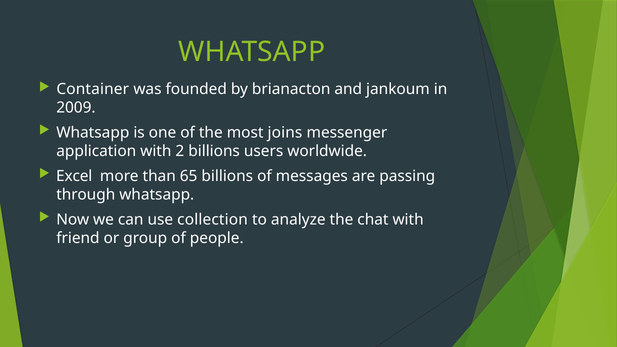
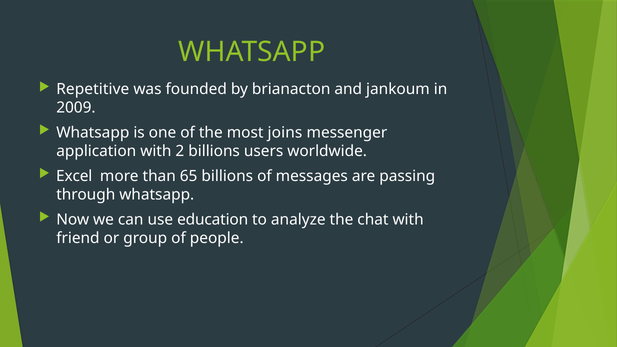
Container: Container -> Repetitive
collection: collection -> education
